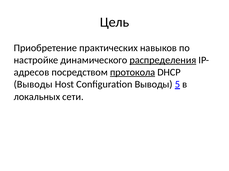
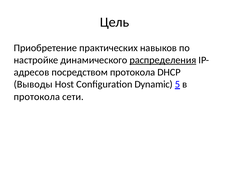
протокола at (133, 72) underline: present -> none
Configuration Выводы: Выводы -> Dynamic
локальных at (37, 97): локальных -> протокола
